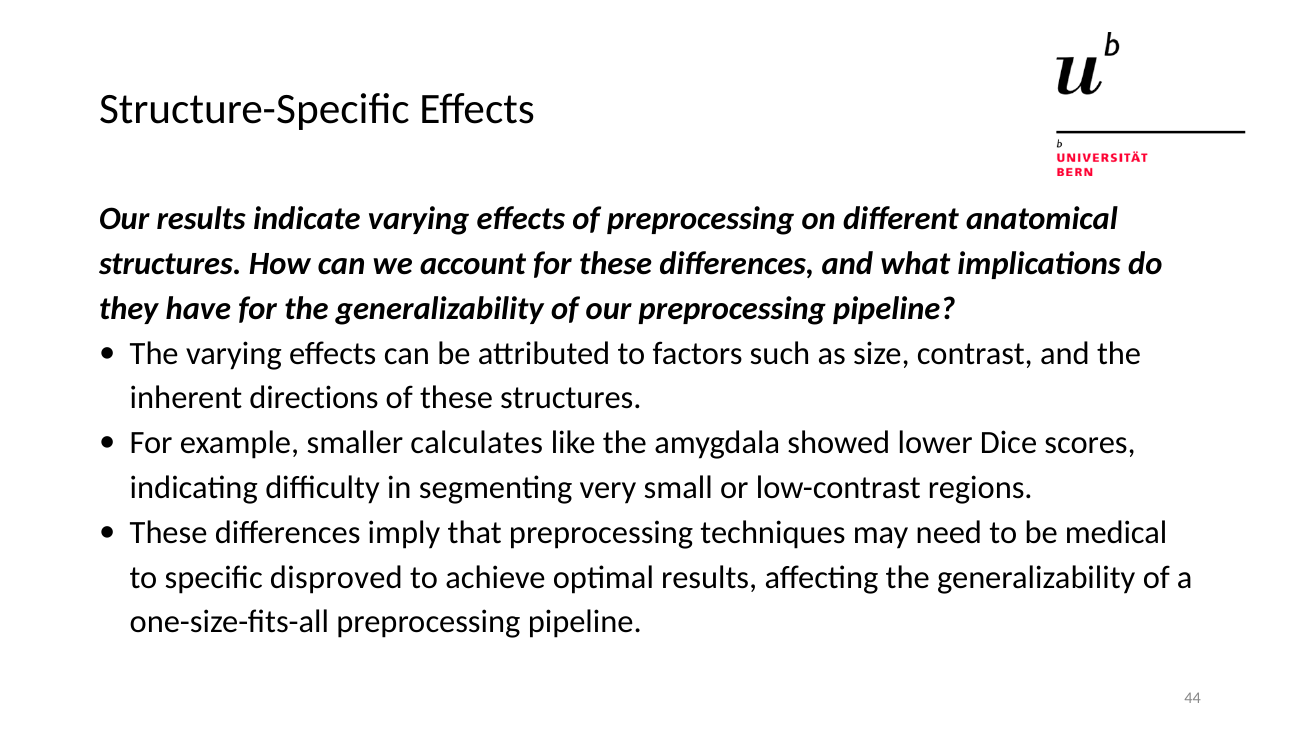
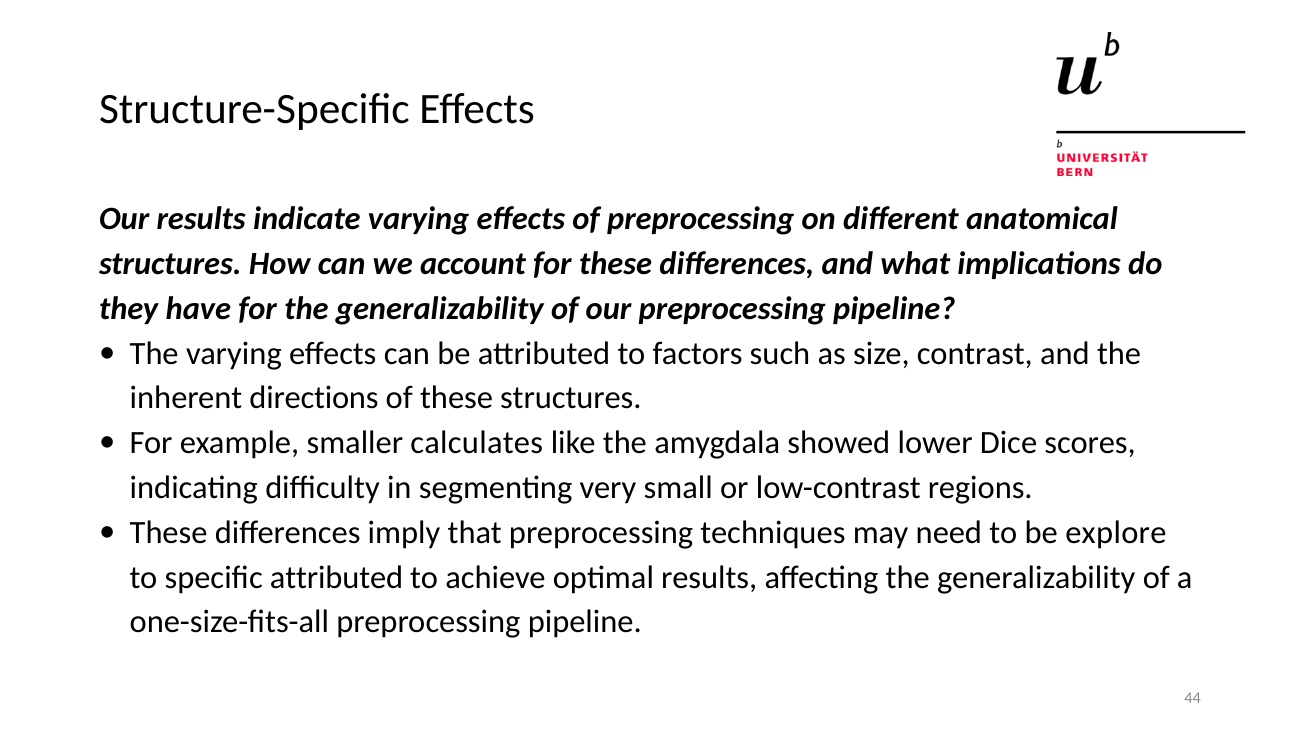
medical: medical -> explore
specific disproved: disproved -> attributed
